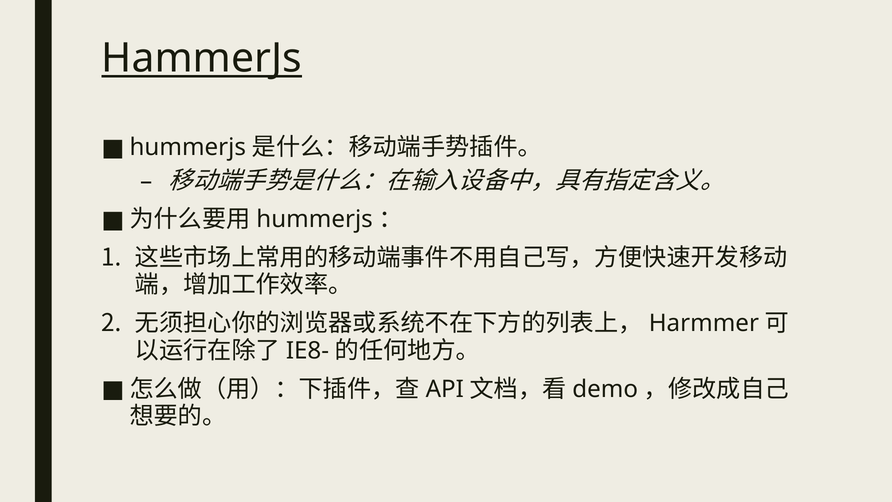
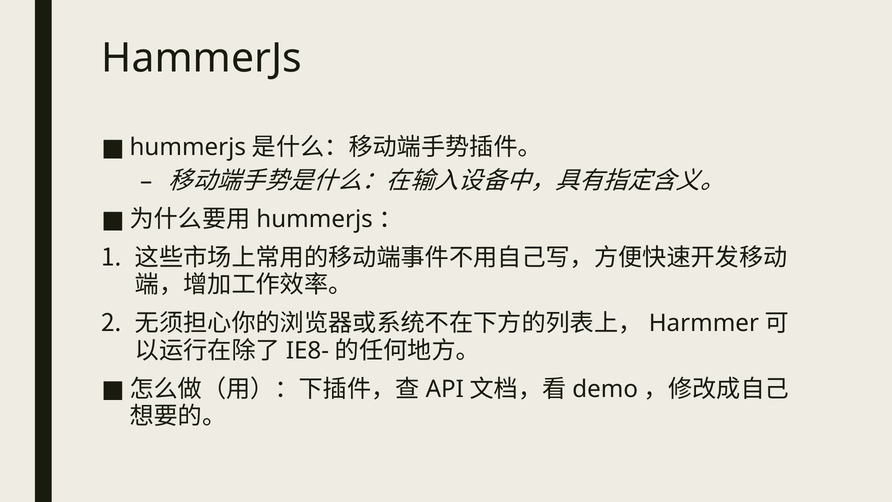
HammerJs underline: present -> none
